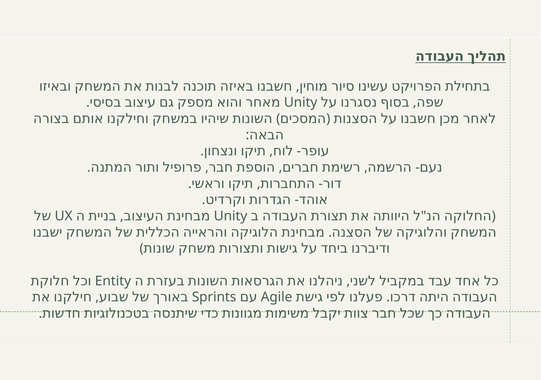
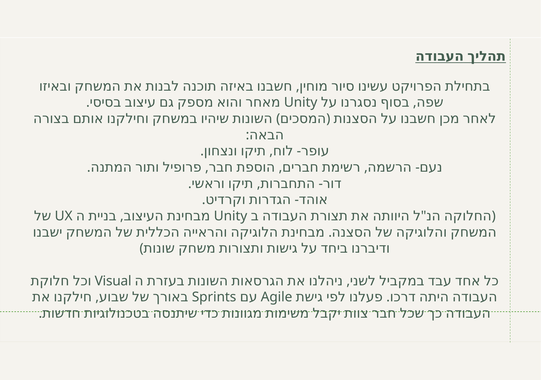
Entity: Entity -> Visual
